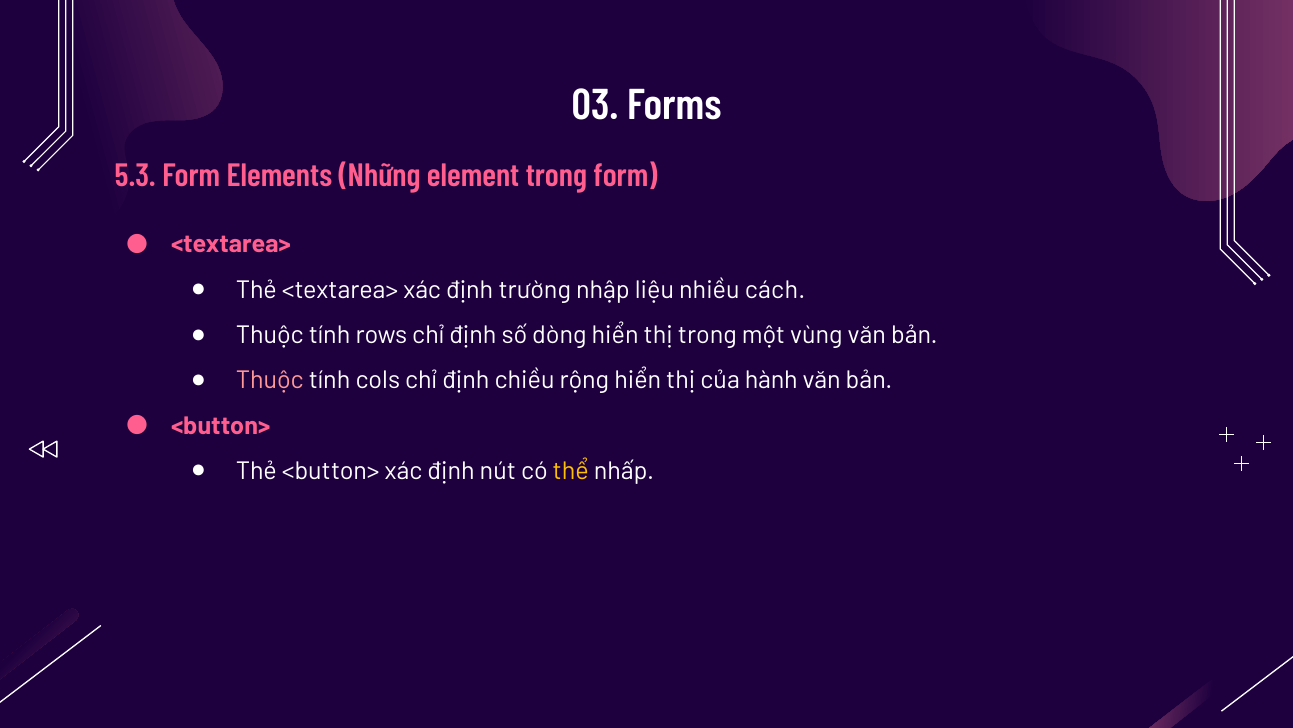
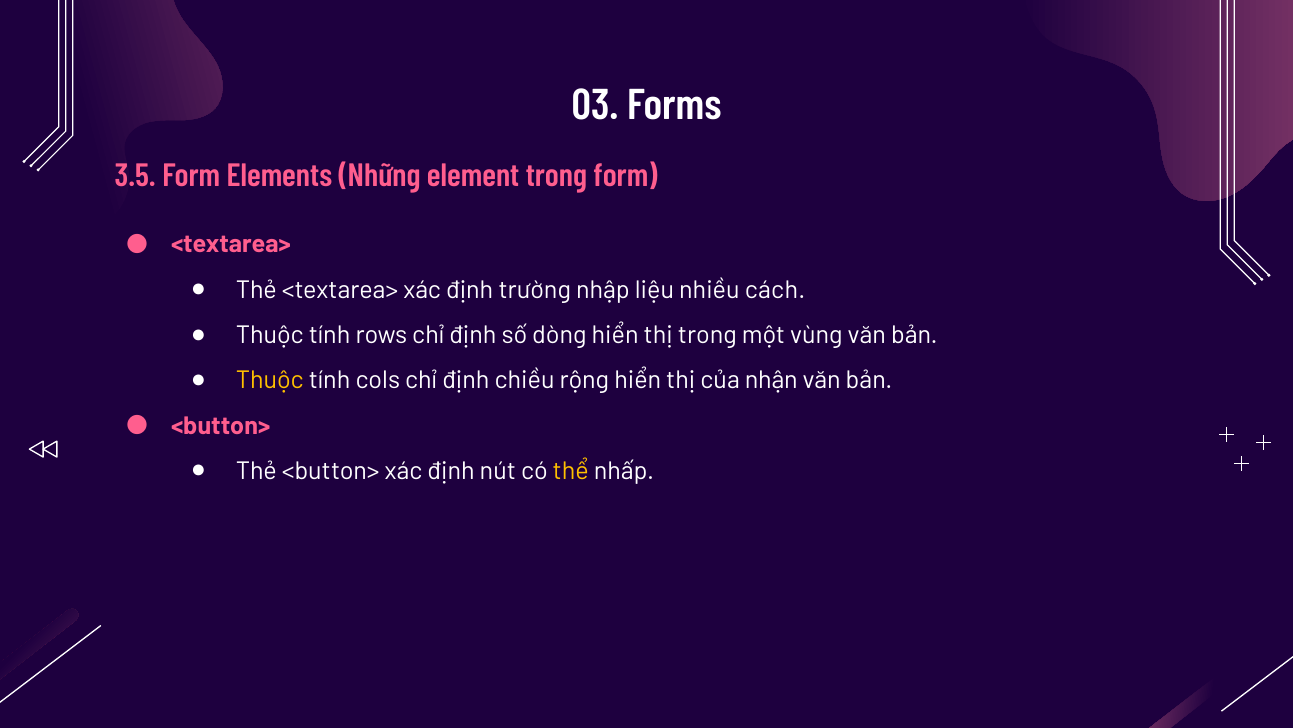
5.3: 5.3 -> 3.5
Thuộc at (270, 380) colour: pink -> yellow
hành: hành -> nhận
